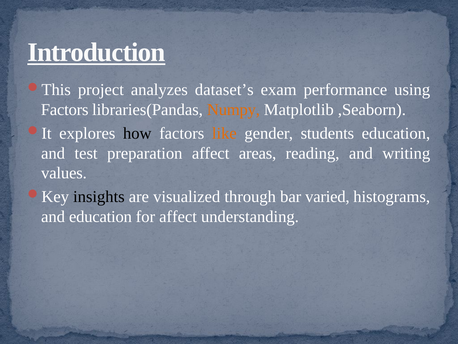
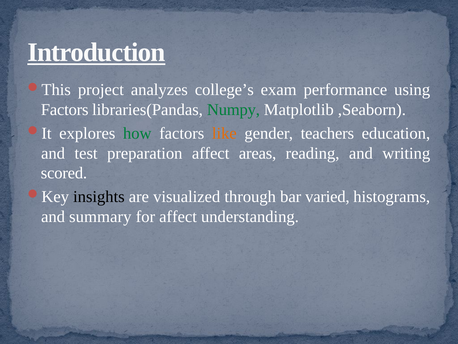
dataset’s: dataset’s -> college’s
Numpy colour: orange -> green
how colour: black -> green
students: students -> teachers
values: values -> scored
and education: education -> summary
